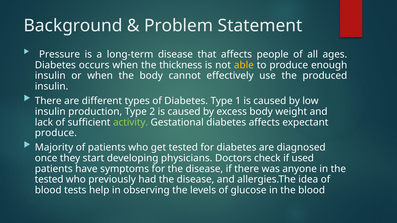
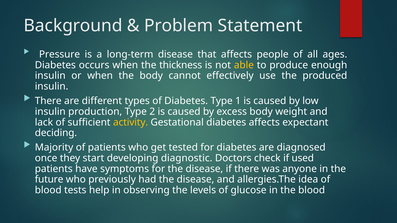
activity colour: light green -> yellow
produce at (56, 133): produce -> deciding
physicians: physicians -> diagnostic
tested at (49, 180): tested -> future
